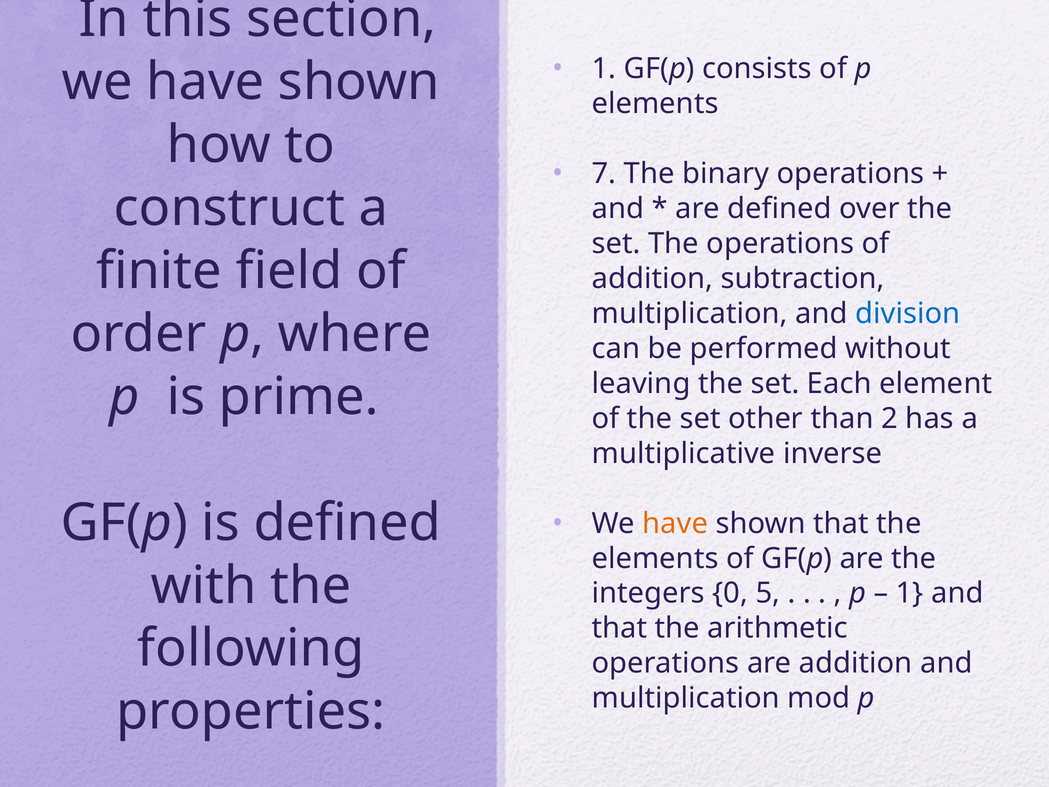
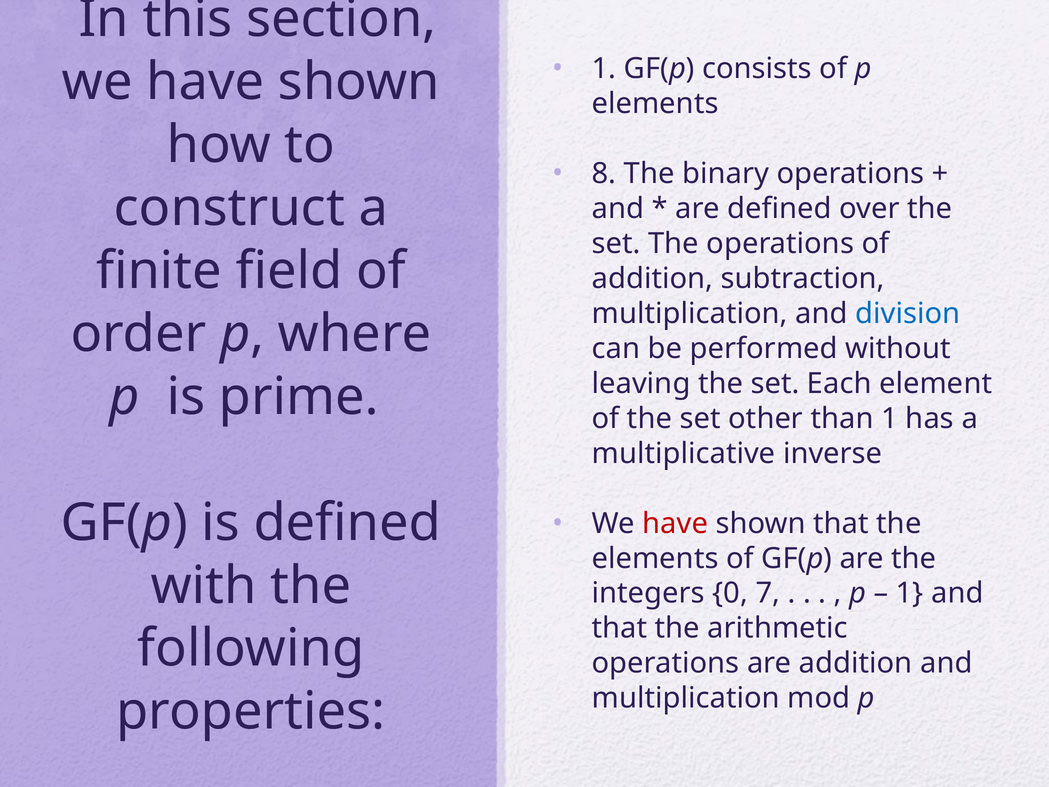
7: 7 -> 8
than 2: 2 -> 1
have at (675, 523) colour: orange -> red
5: 5 -> 7
